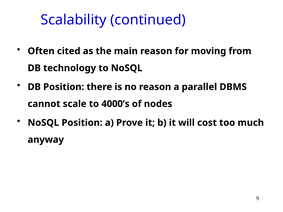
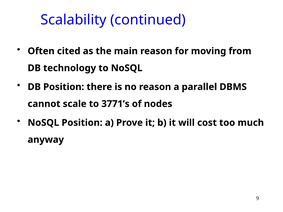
4000’s: 4000’s -> 3771’s
